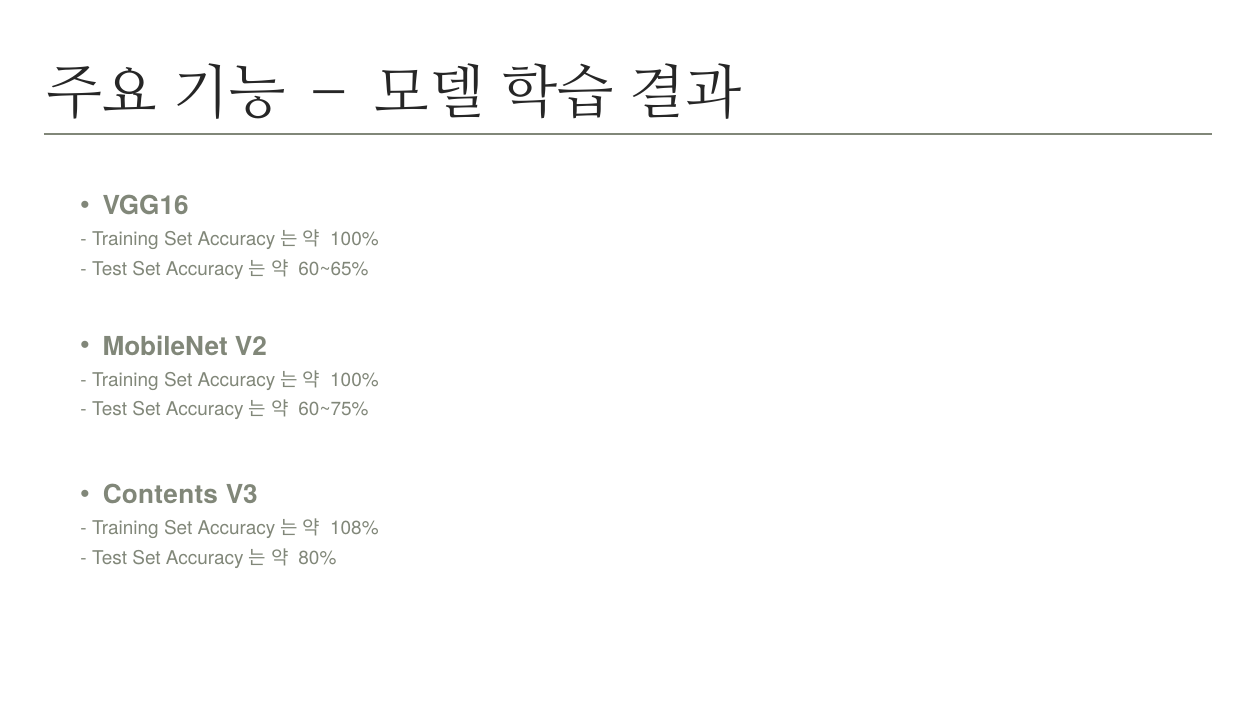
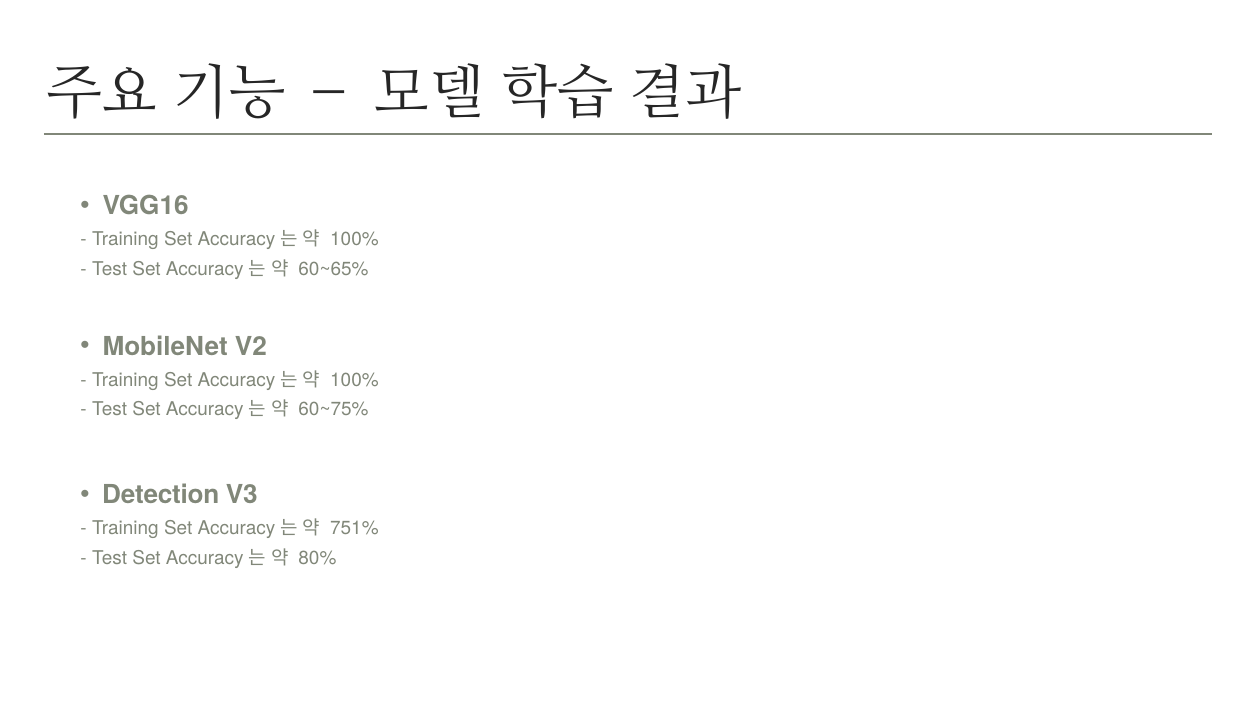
Contents: Contents -> Detection
108%: 108% -> 751%
